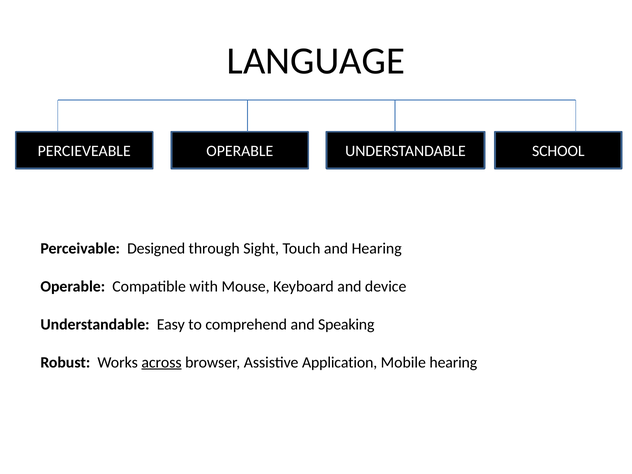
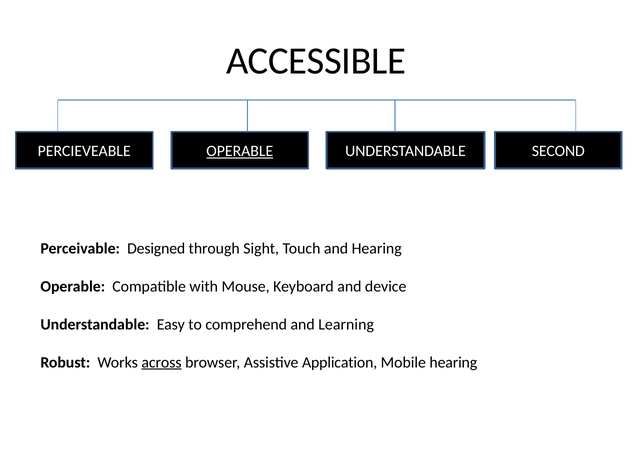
LANGUAGE: LANGUAGE -> ACCESSIBLE
OPERABLE at (240, 151) underline: none -> present
SCHOOL: SCHOOL -> SECOND
Speaking: Speaking -> Learning
